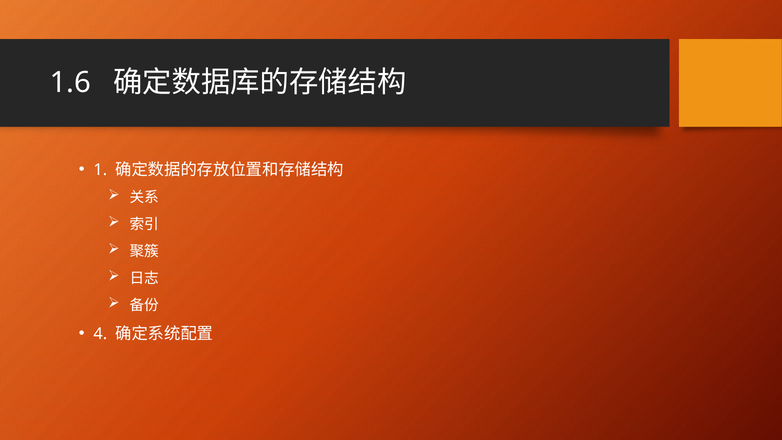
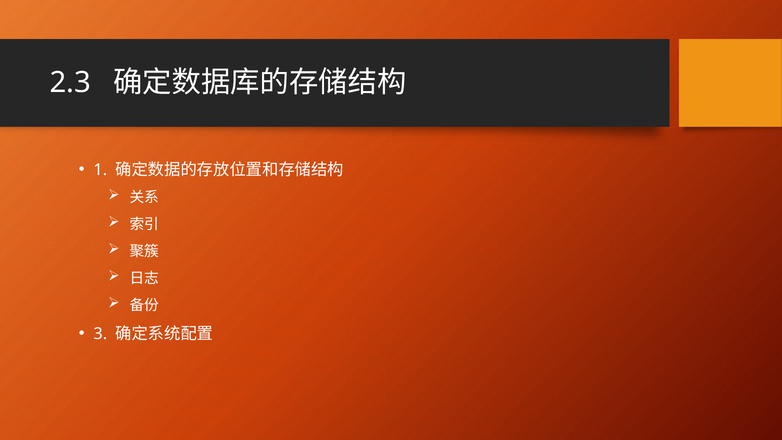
1.6: 1.6 -> 2.3
4: 4 -> 3
